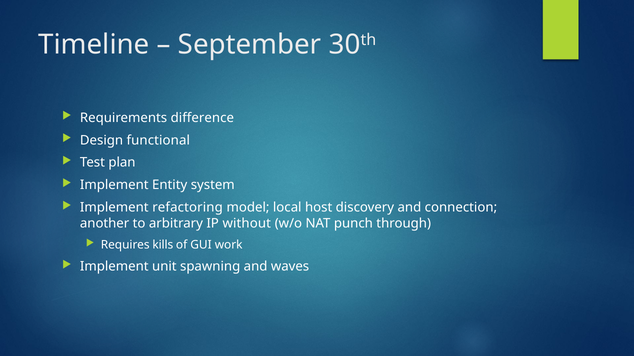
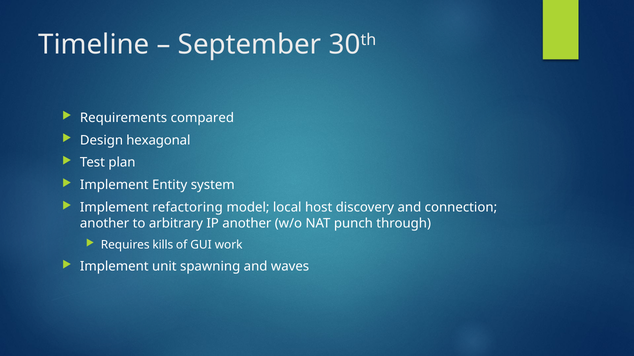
difference: difference -> compared
functional: functional -> hexagonal
IP without: without -> another
